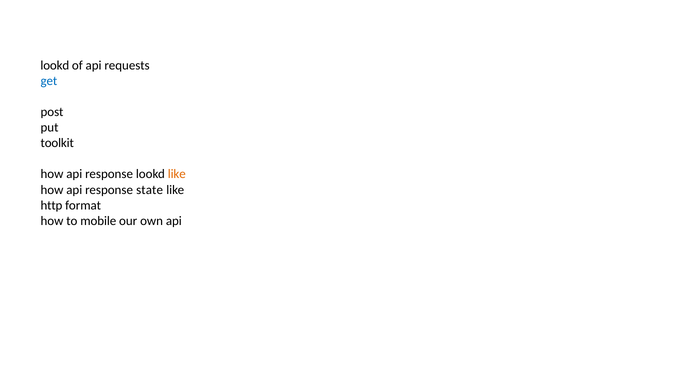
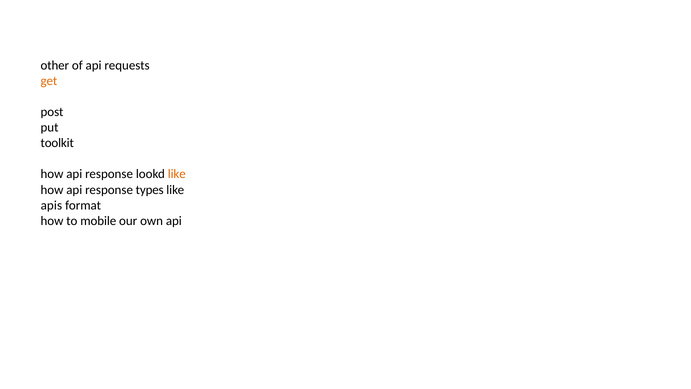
lookd at (55, 65): lookd -> other
get colour: blue -> orange
state: state -> types
http: http -> apis
